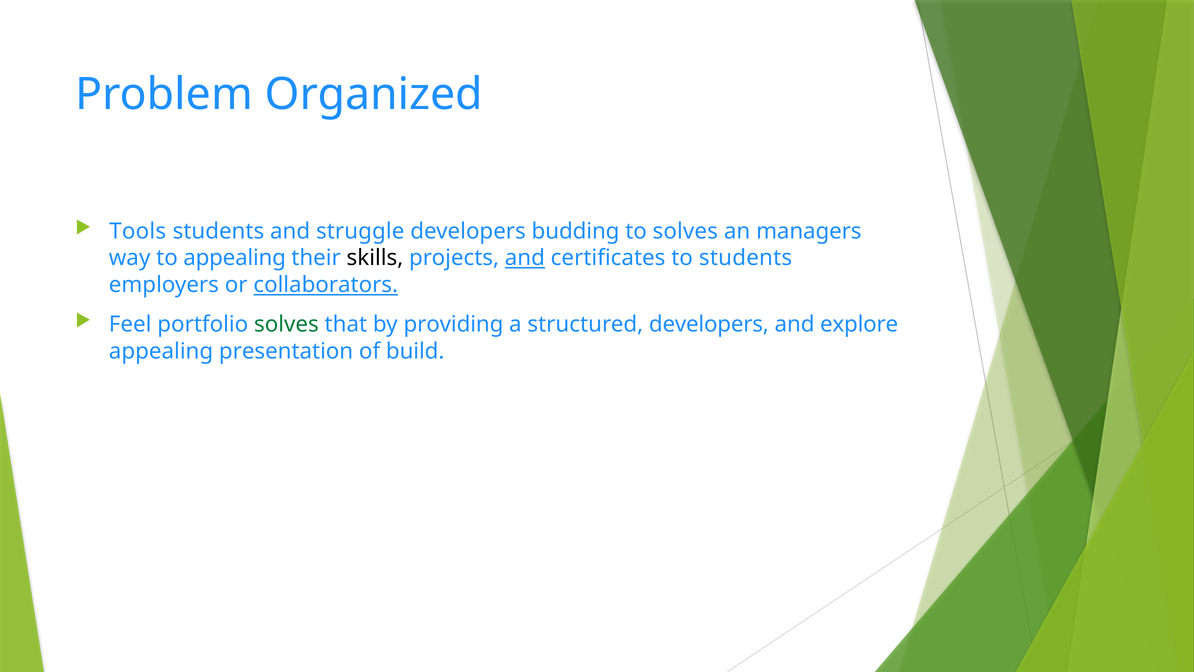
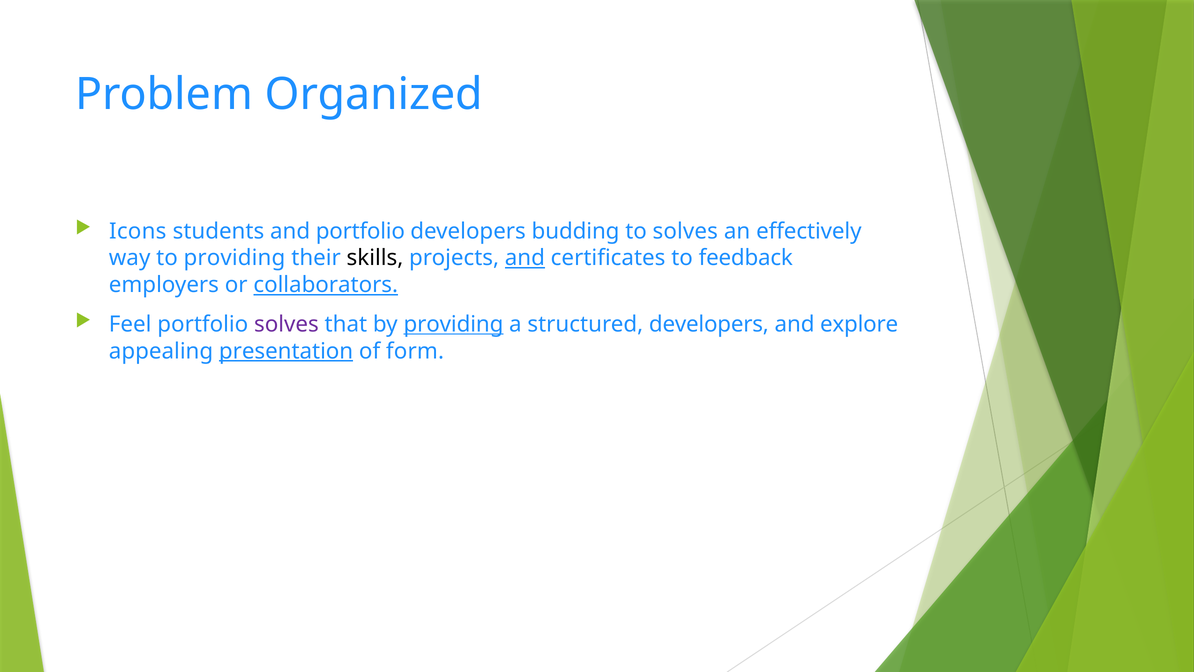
Tools: Tools -> Icons
and struggle: struggle -> portfolio
managers: managers -> effectively
to appealing: appealing -> providing
to students: students -> feedback
solves at (286, 324) colour: green -> purple
providing at (453, 324) underline: none -> present
presentation underline: none -> present
build: build -> form
